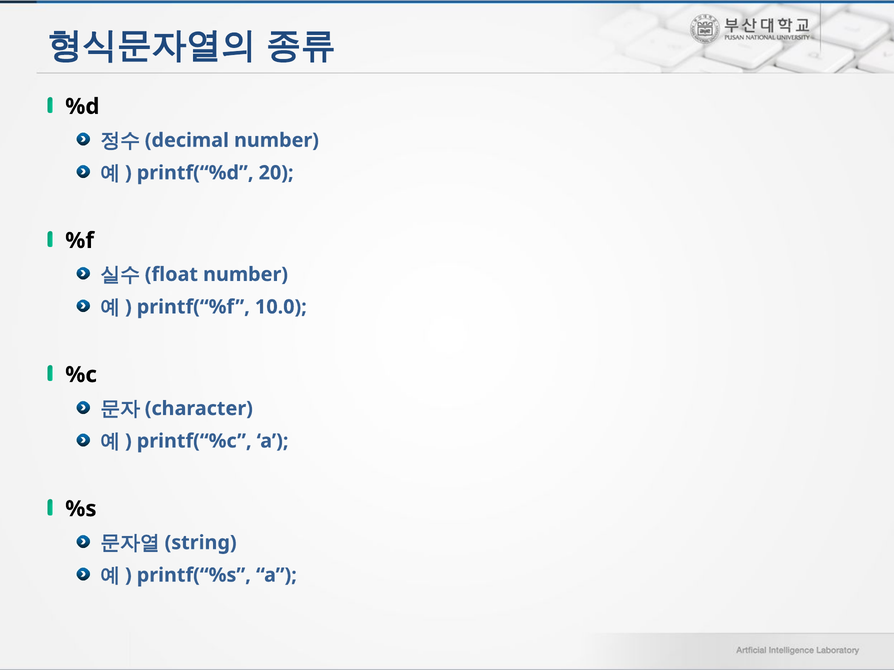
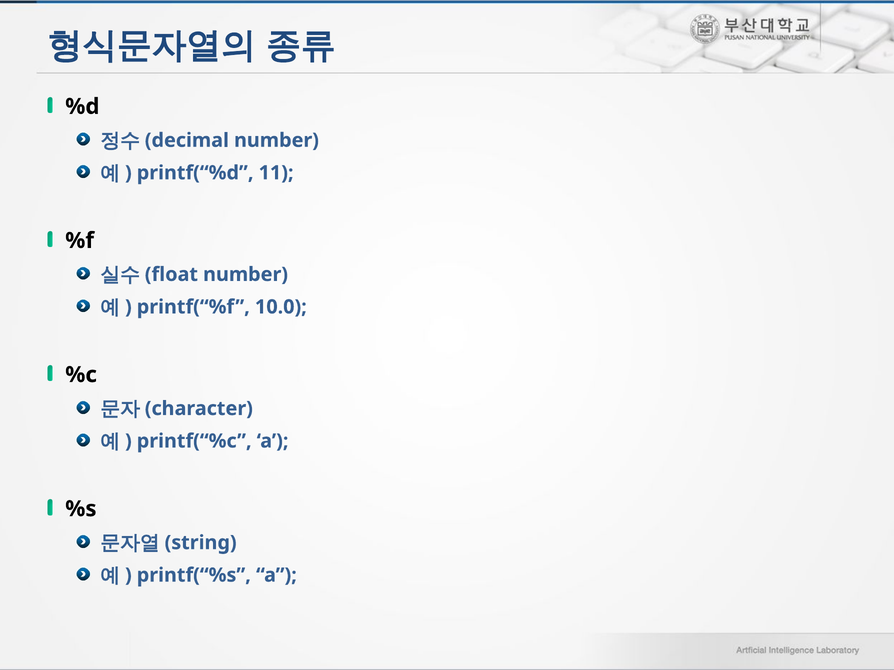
20: 20 -> 11
